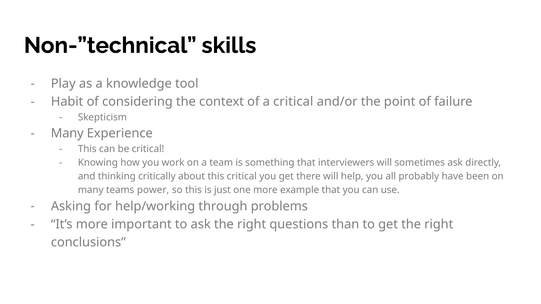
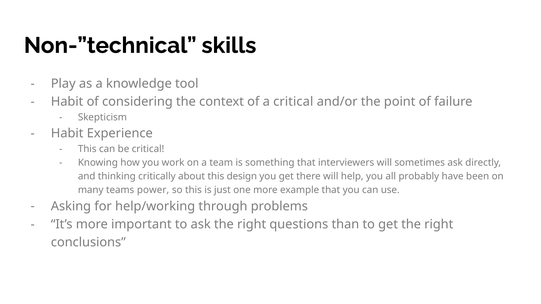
Many at (67, 134): Many -> Habit
this critical: critical -> design
